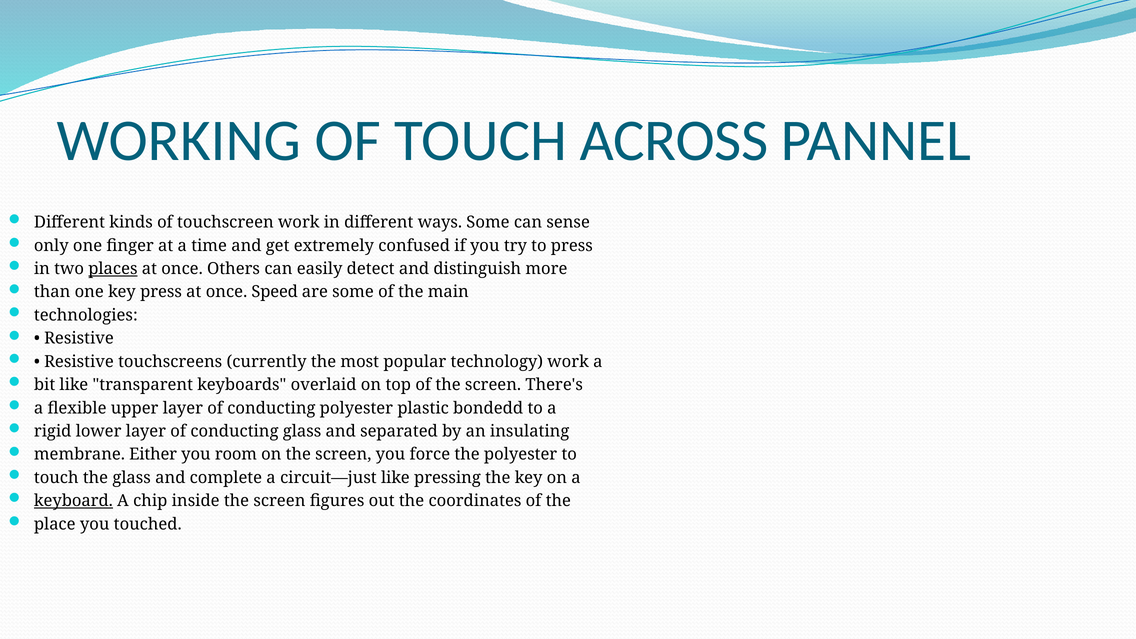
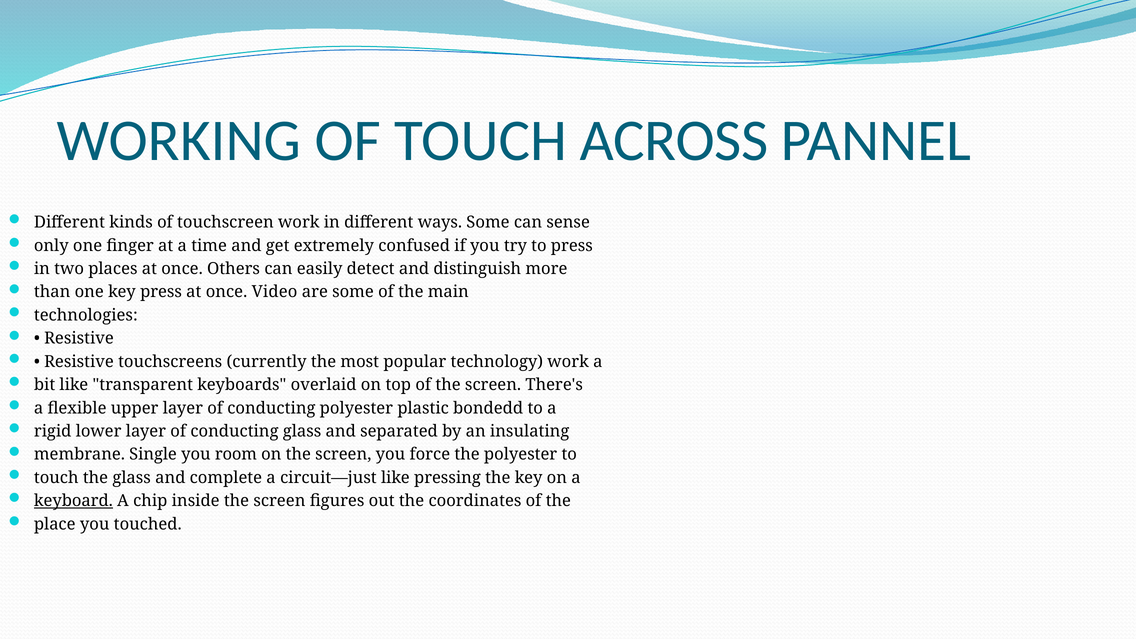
places underline: present -> none
Speed: Speed -> Video
Either: Either -> Single
